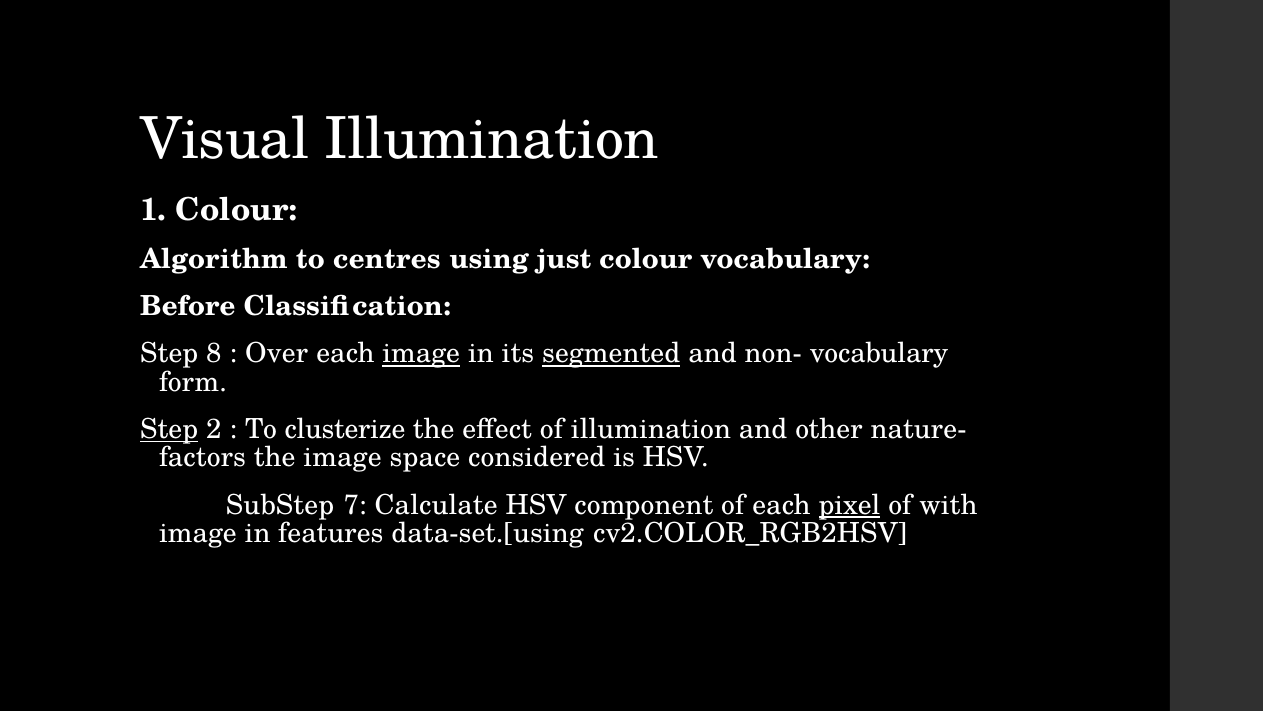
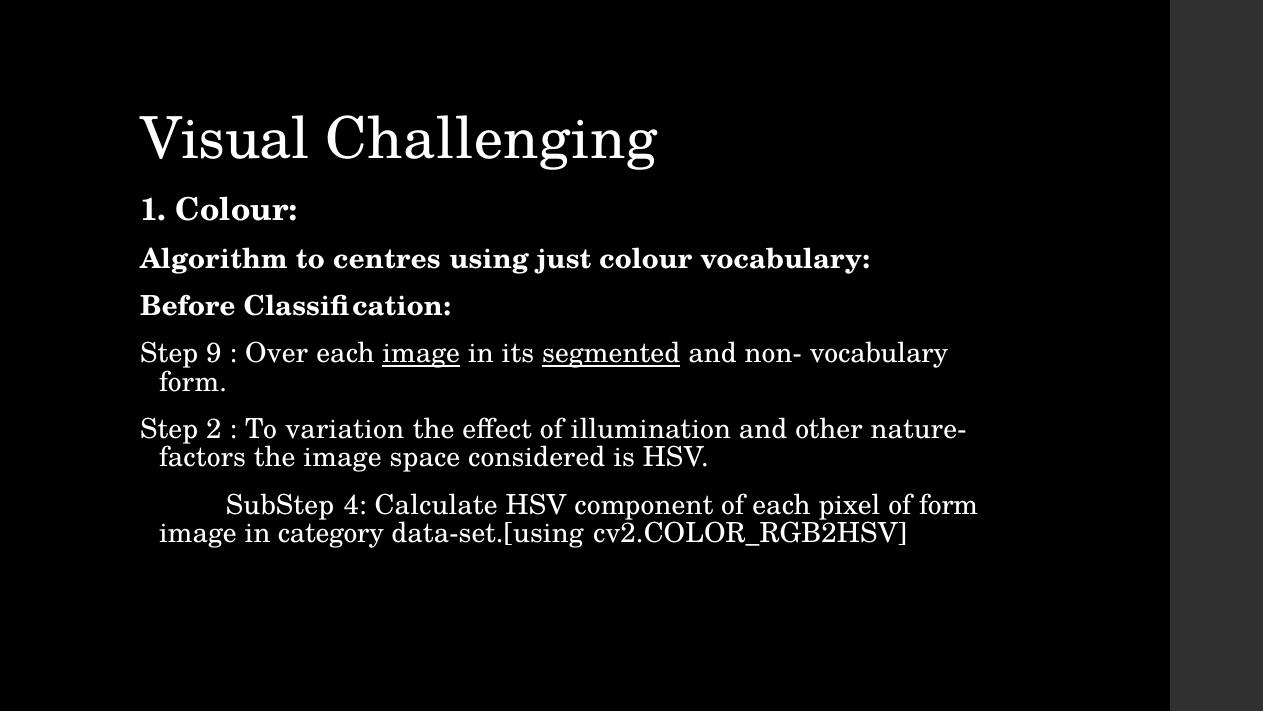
Visual Illumination: Illumination -> Challenging
8: 8 -> 9
Step at (169, 429) underline: present -> none
clusterize: clusterize -> variation
7: 7 -> 4
pixel underline: present -> none
of with: with -> form
features: features -> category
